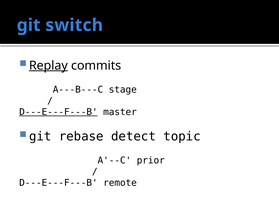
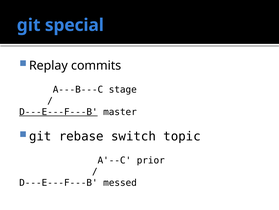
switch: switch -> special
Replay underline: present -> none
detect: detect -> switch
remote: remote -> messed
